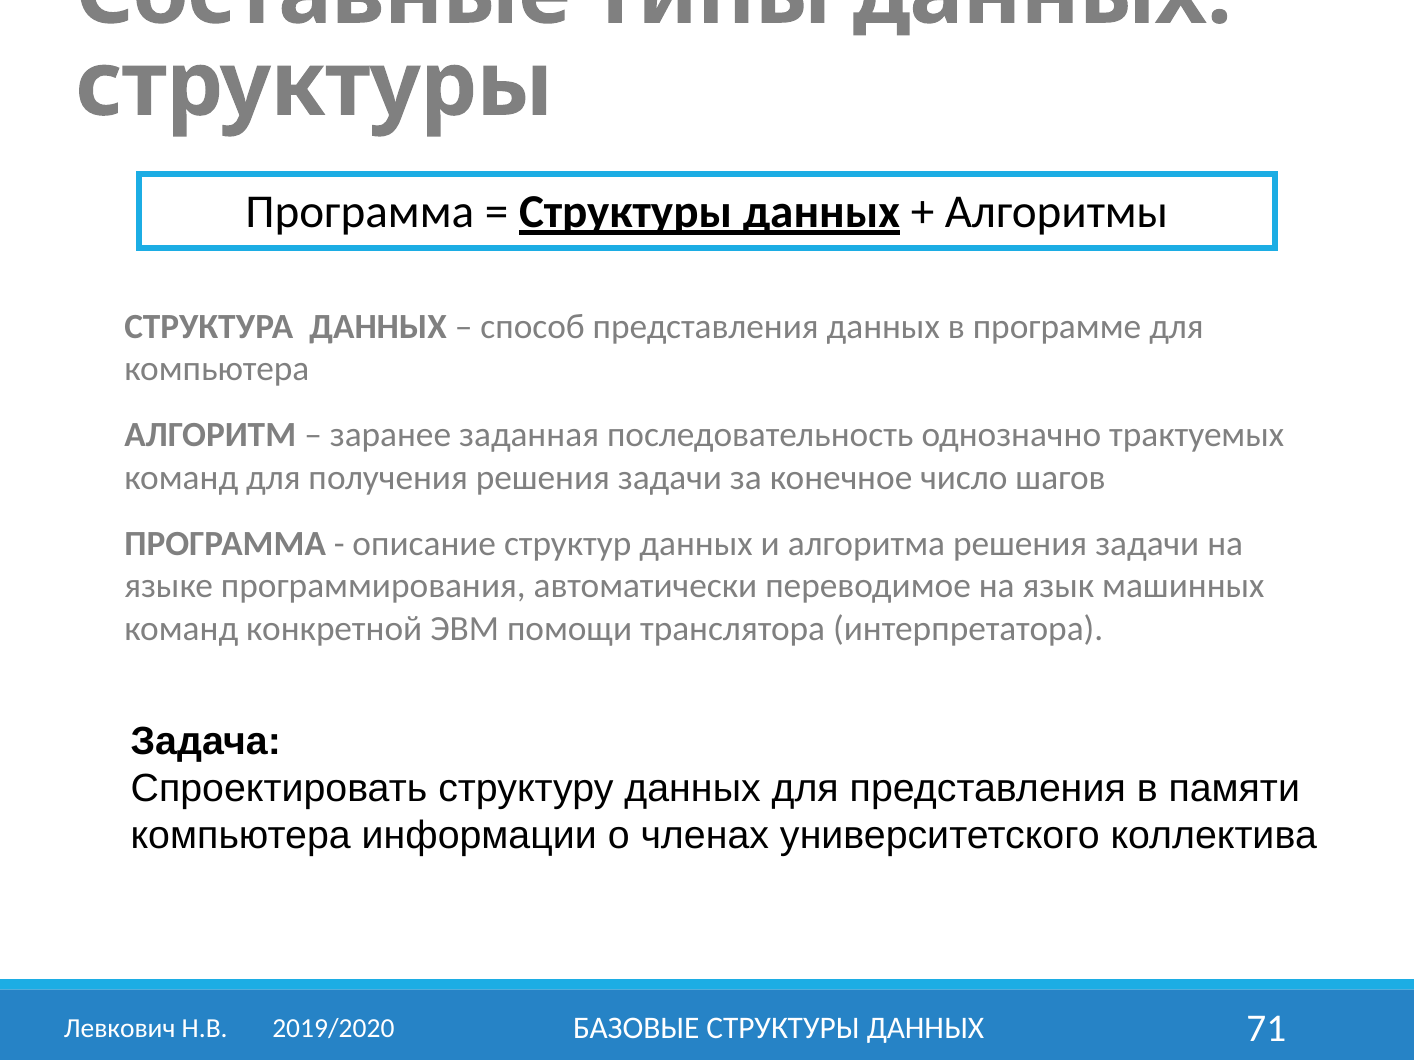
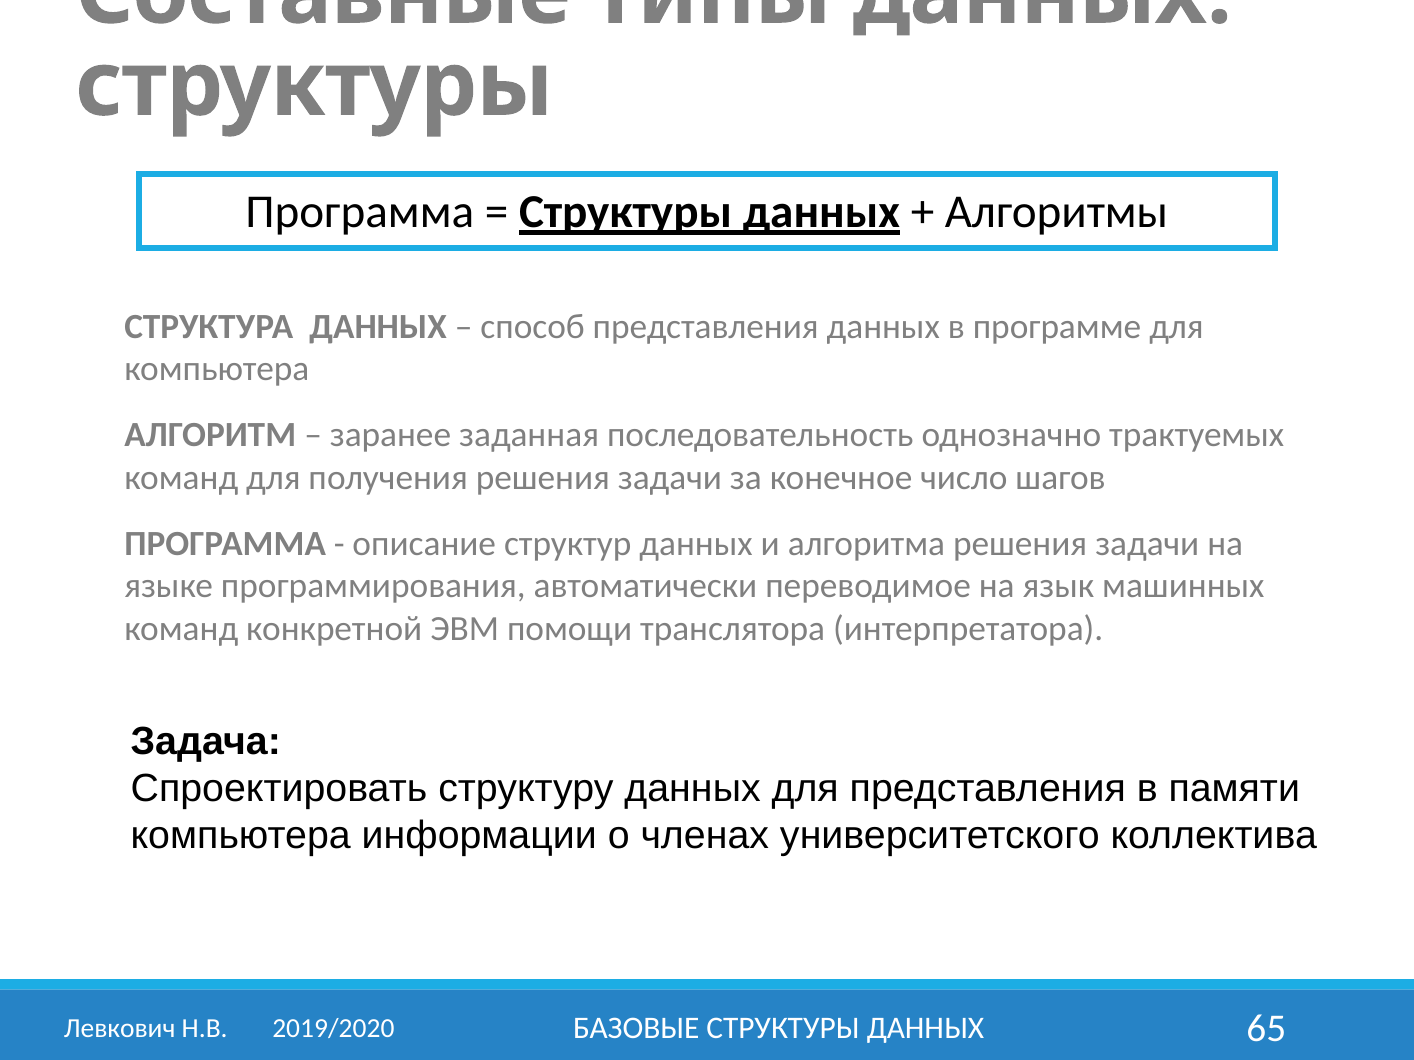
71: 71 -> 65
